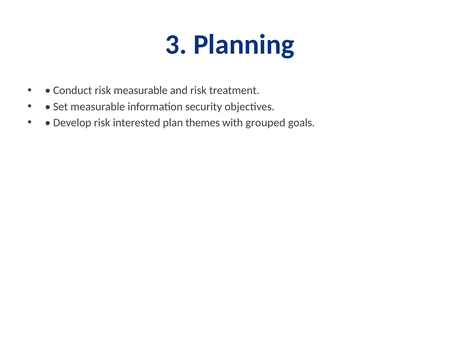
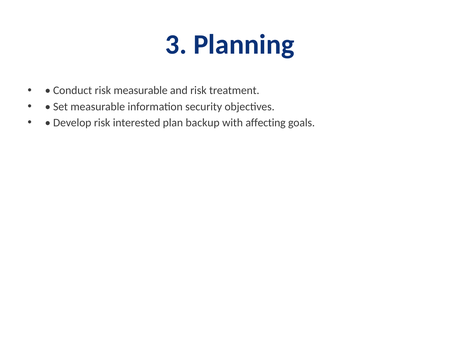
themes: themes -> backup
grouped: grouped -> affecting
